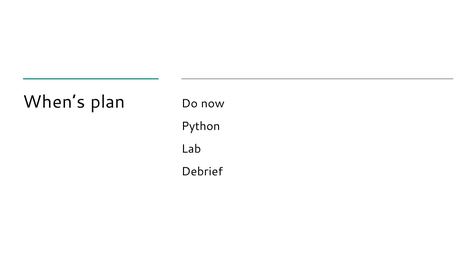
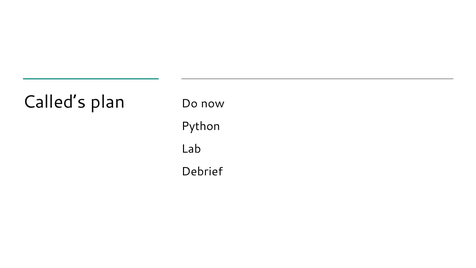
When’s: When’s -> Called’s
